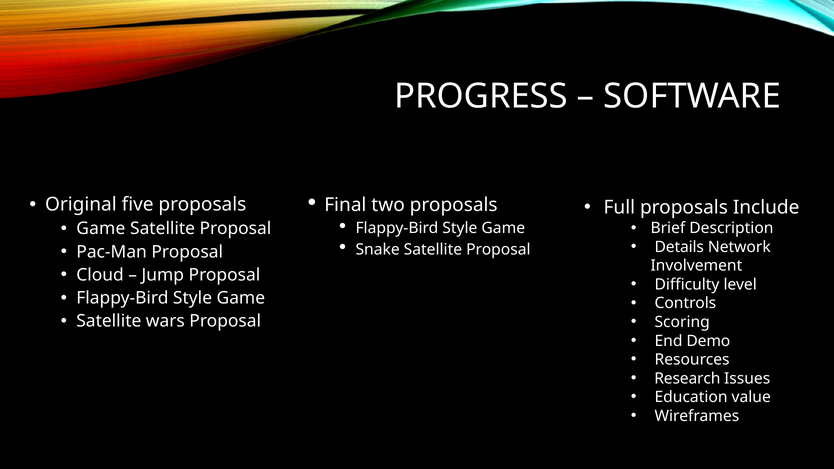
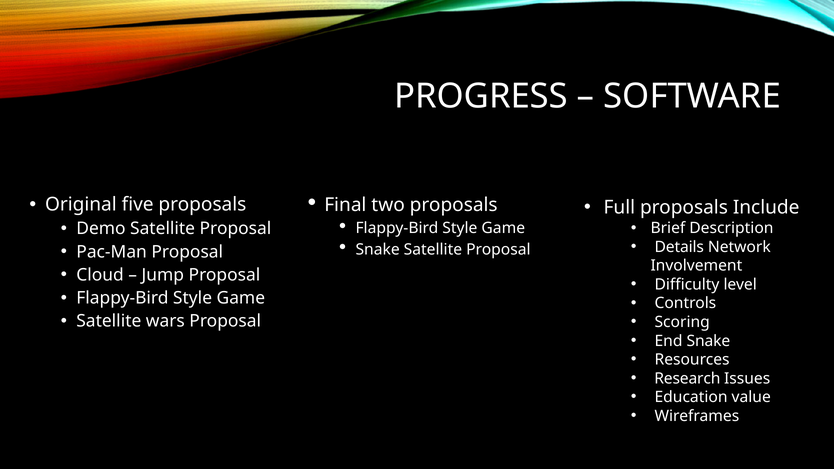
Game at (101, 229): Game -> Demo
End Demo: Demo -> Snake
